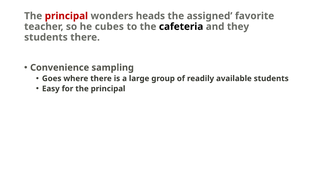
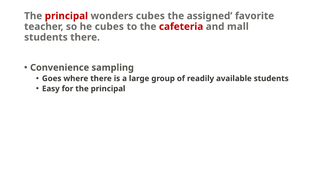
wonders heads: heads -> cubes
cafeteria colour: black -> red
they: they -> mall
